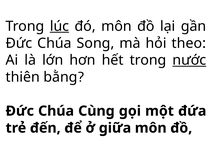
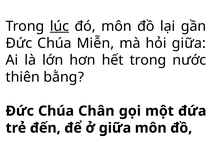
Song: Song -> Miễn
hỏi theo: theo -> giữa
nước underline: present -> none
Cùng: Cùng -> Chân
